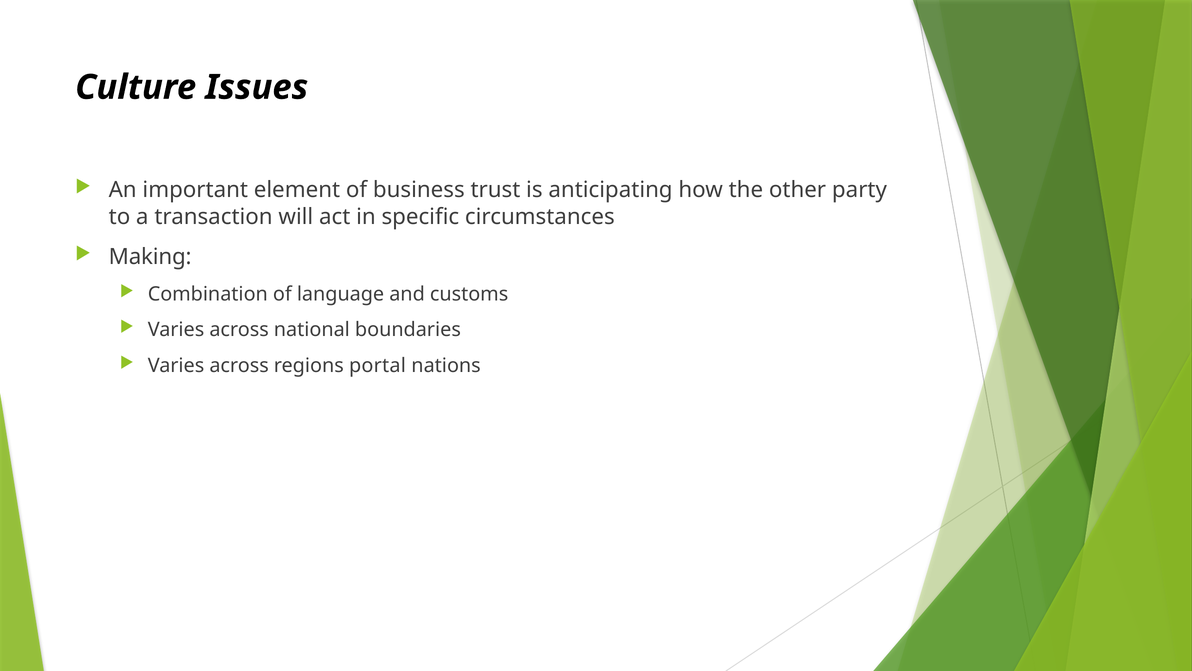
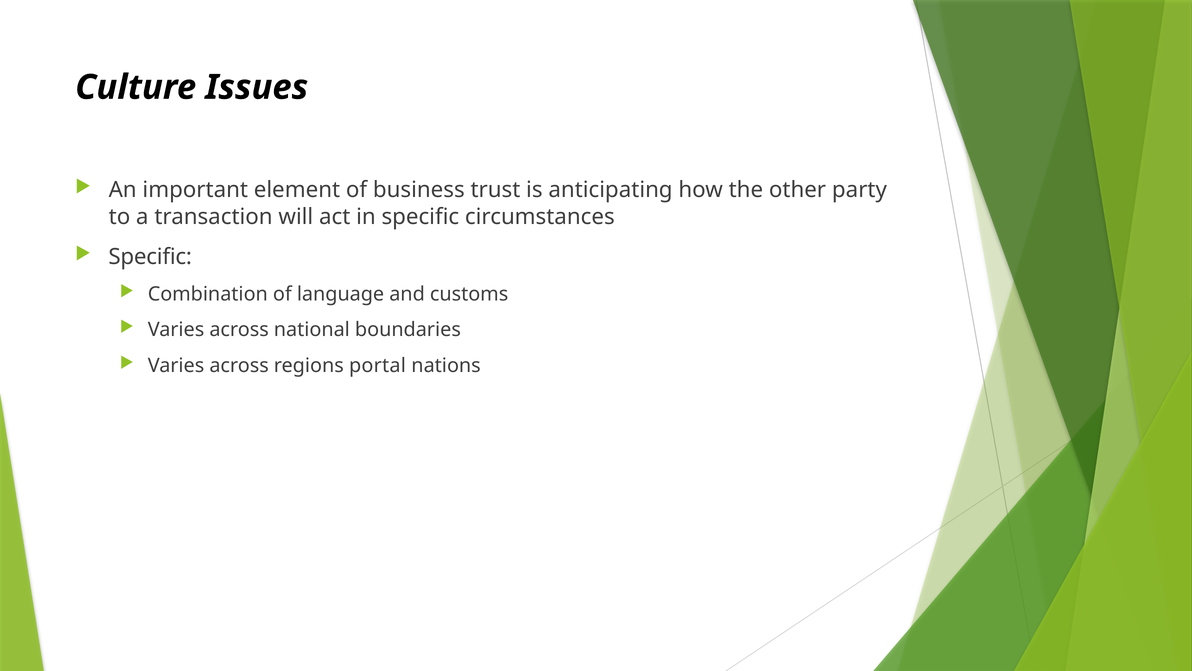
Making at (150, 257): Making -> Specific
